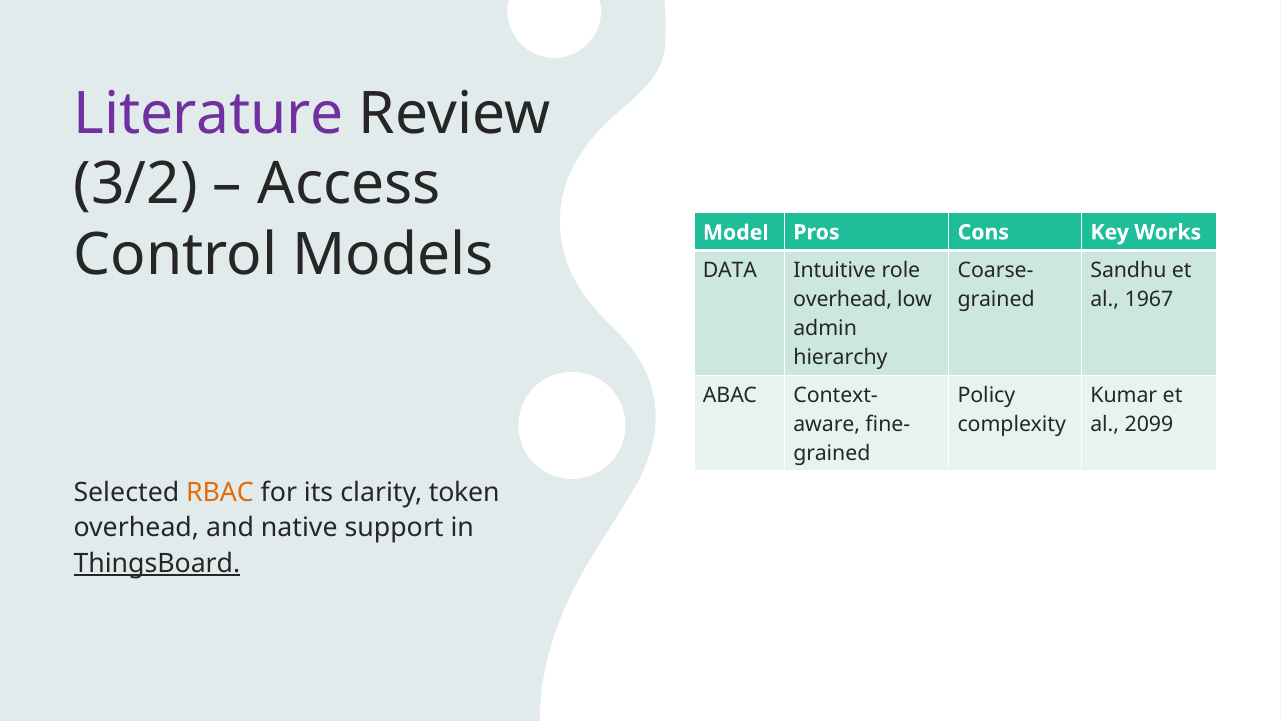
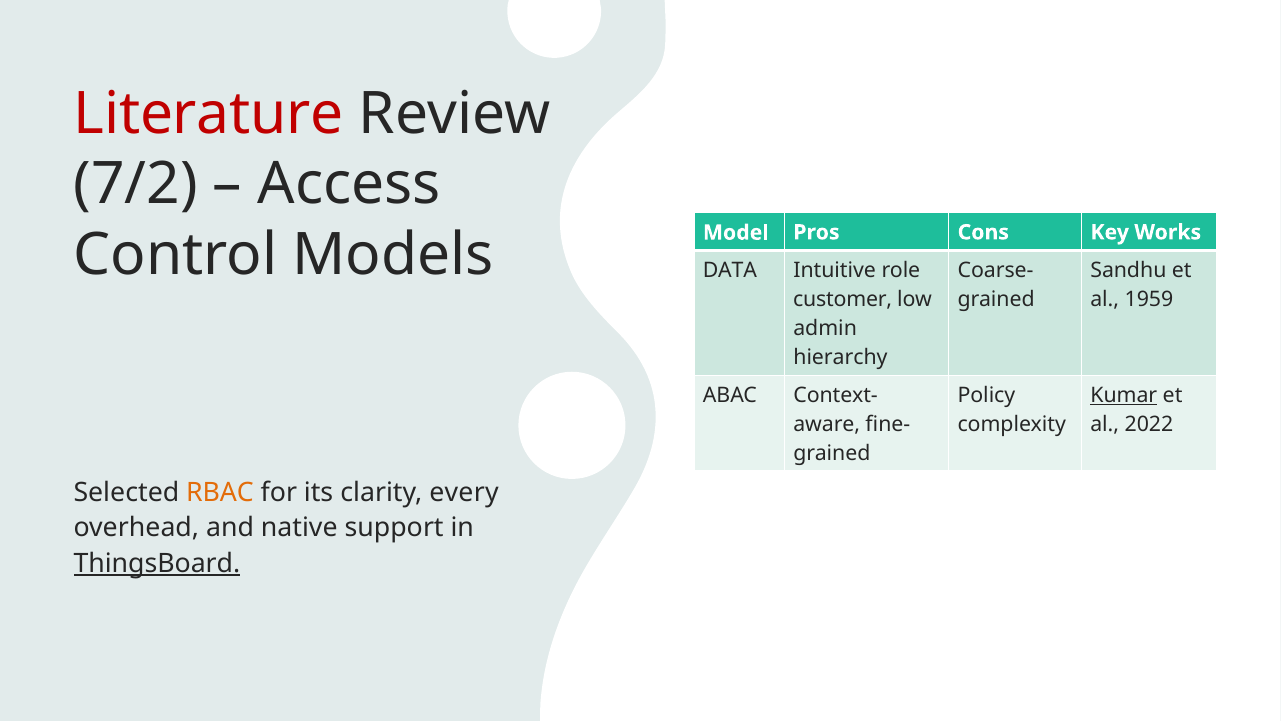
Literature colour: purple -> red
3/2: 3/2 -> 7/2
overhead at (843, 299): overhead -> customer
1967: 1967 -> 1959
Kumar underline: none -> present
2099: 2099 -> 2022
token: token -> every
